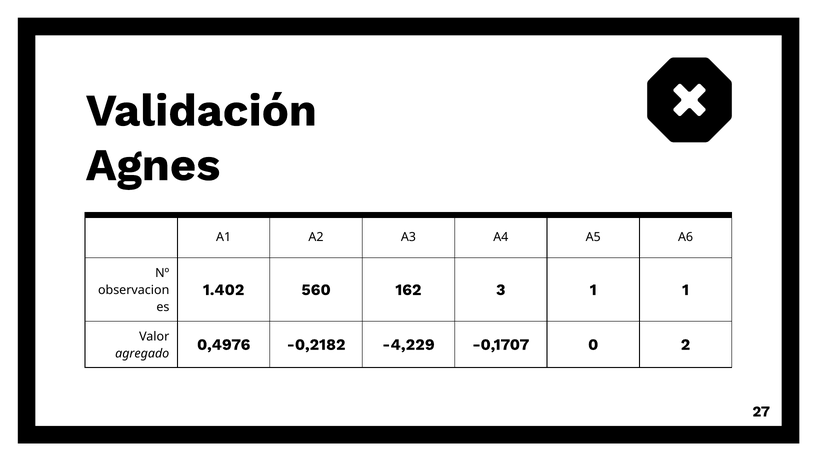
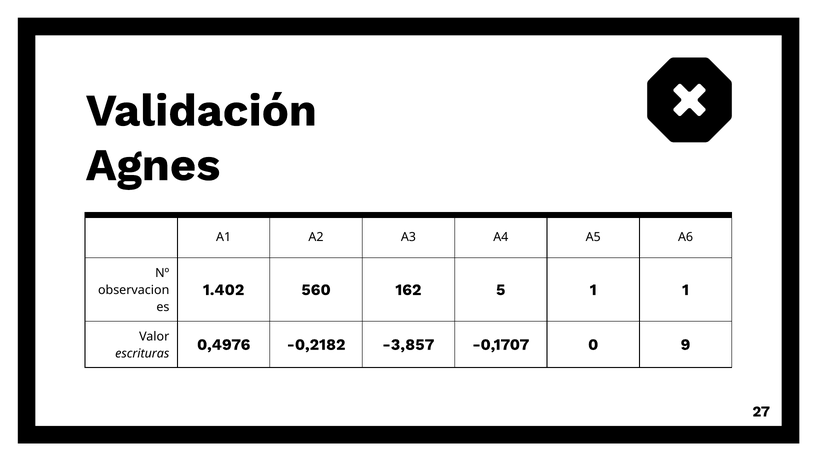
3: 3 -> 5
-4,229: -4,229 -> -3,857
2: 2 -> 9
agregado: agregado -> escrituras
